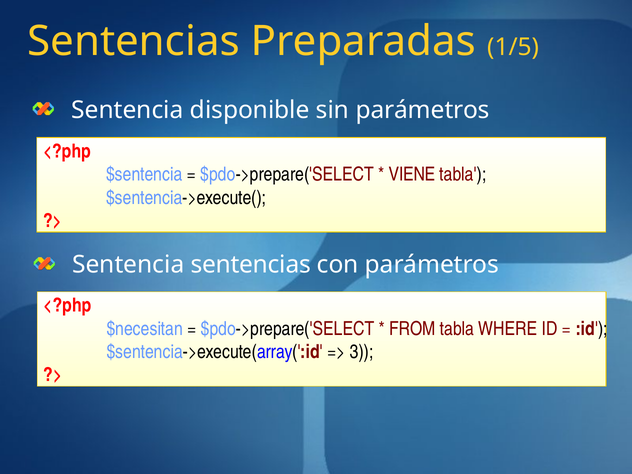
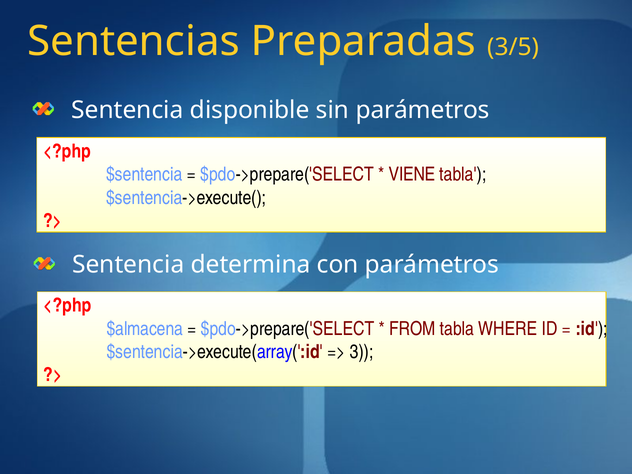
1/5: 1/5 -> 3/5
Sentencia sentencias: sentencias -> determina
$necesitan: $necesitan -> $almacena
